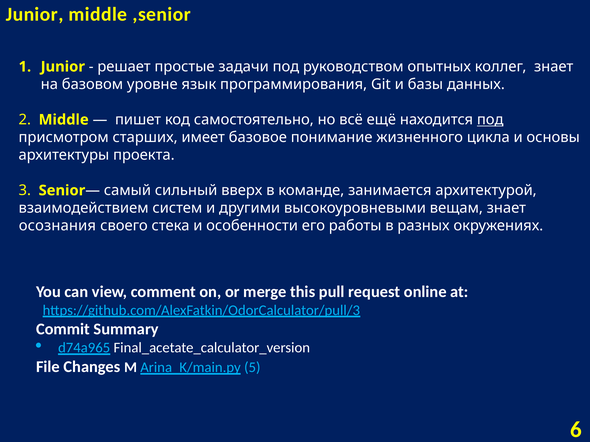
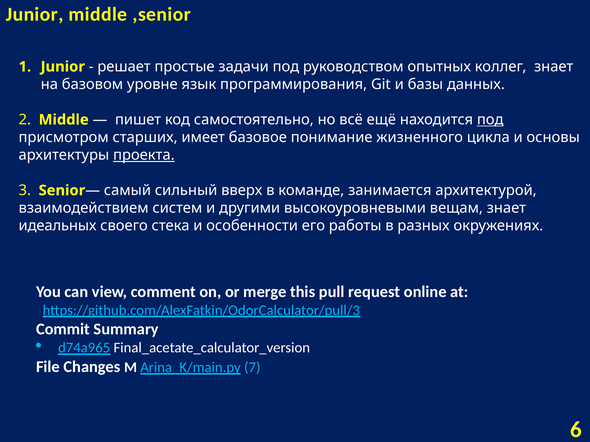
проекта underline: none -> present
осознания: осознания -> идеальных
5: 5 -> 7
